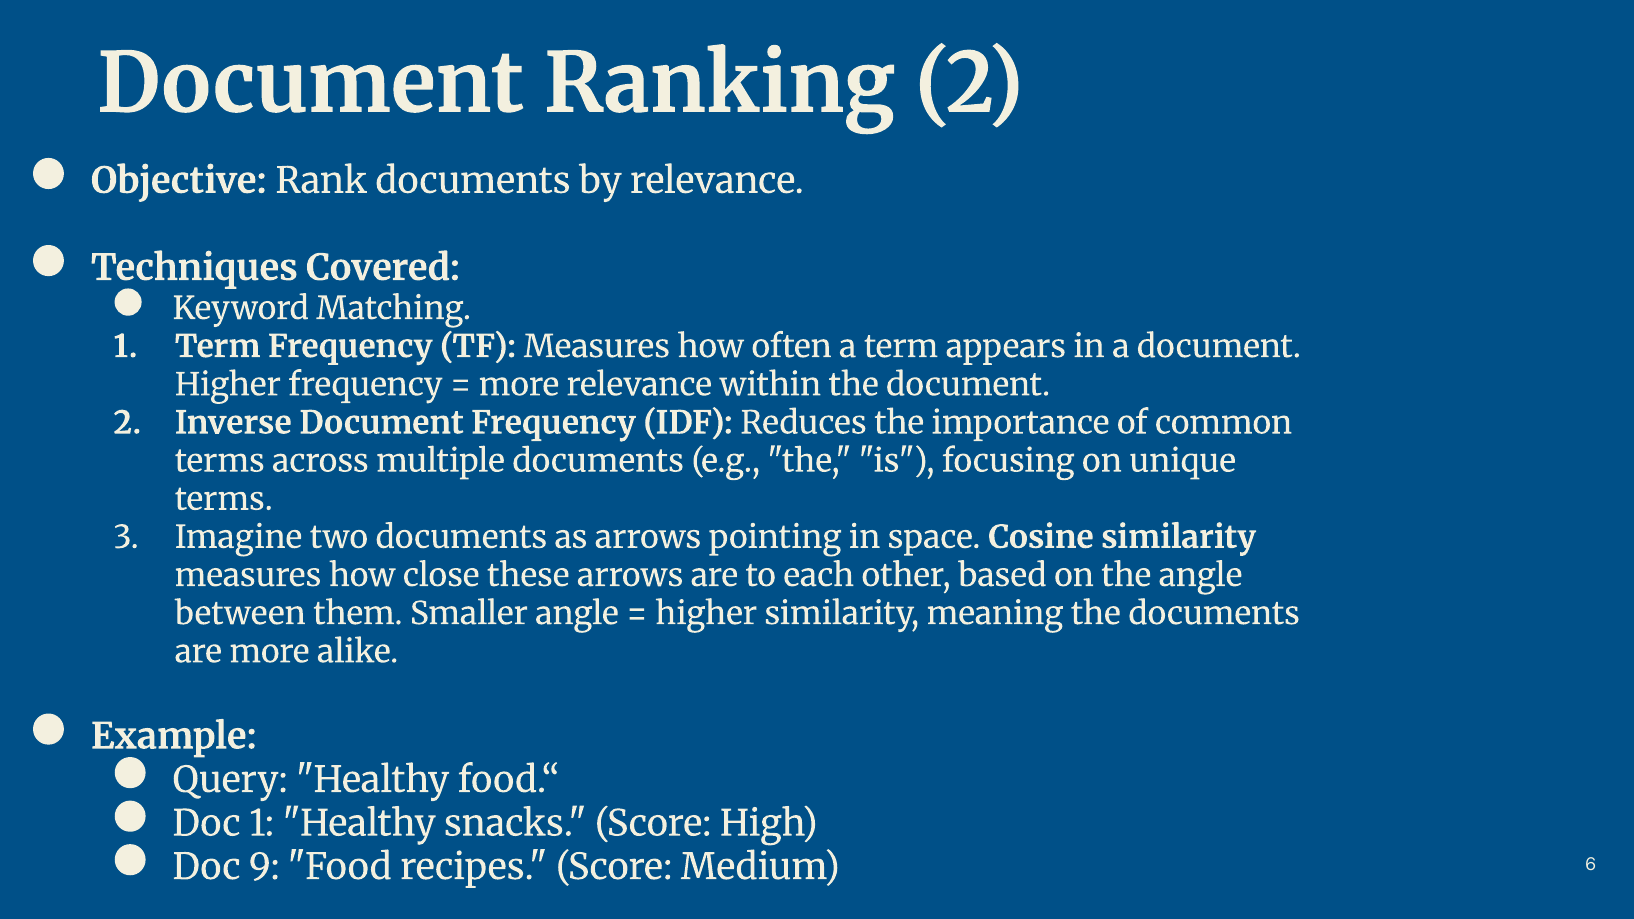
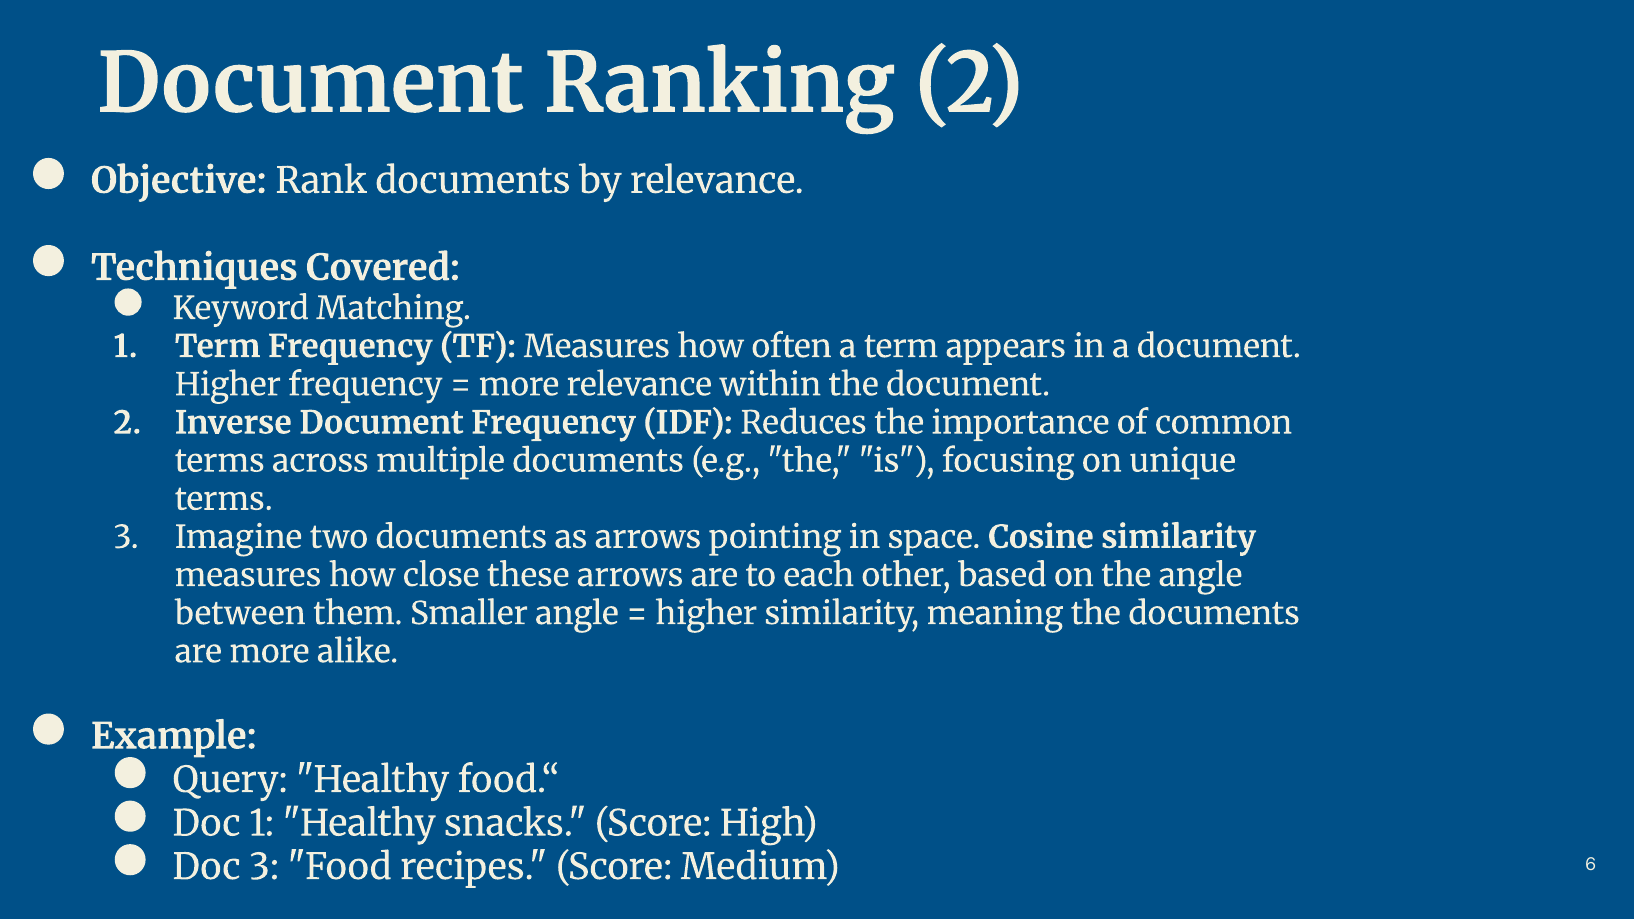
Doc 9: 9 -> 3
